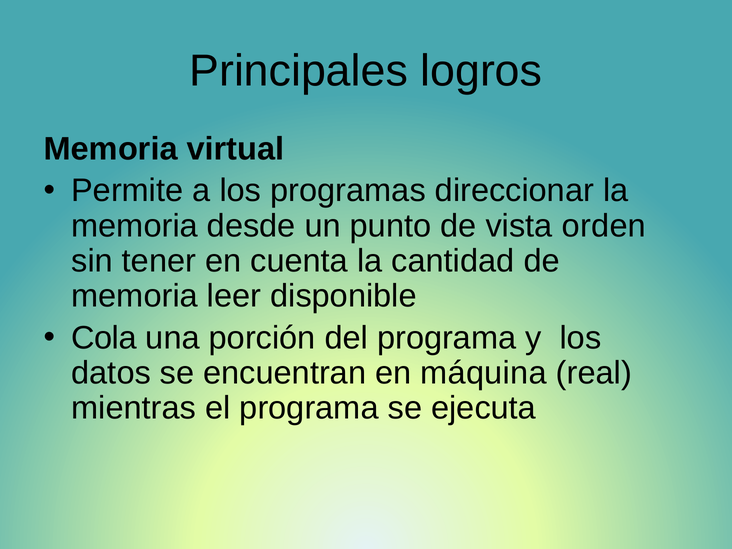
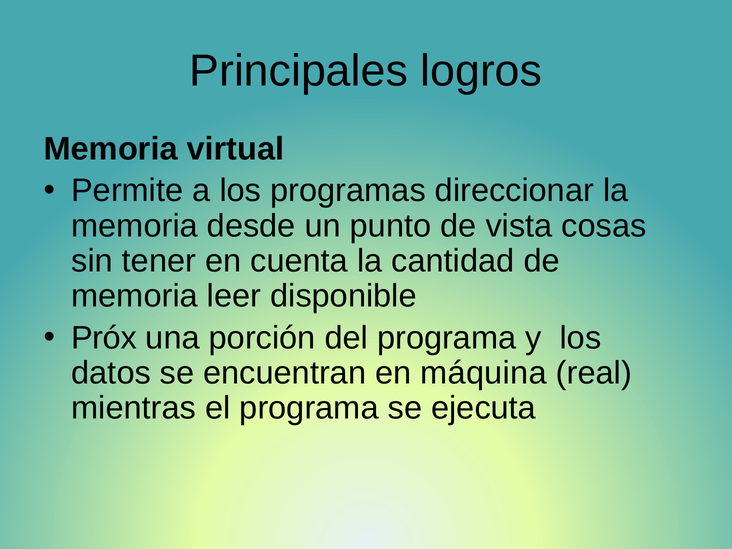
orden: orden -> cosas
Cola: Cola -> Próx
